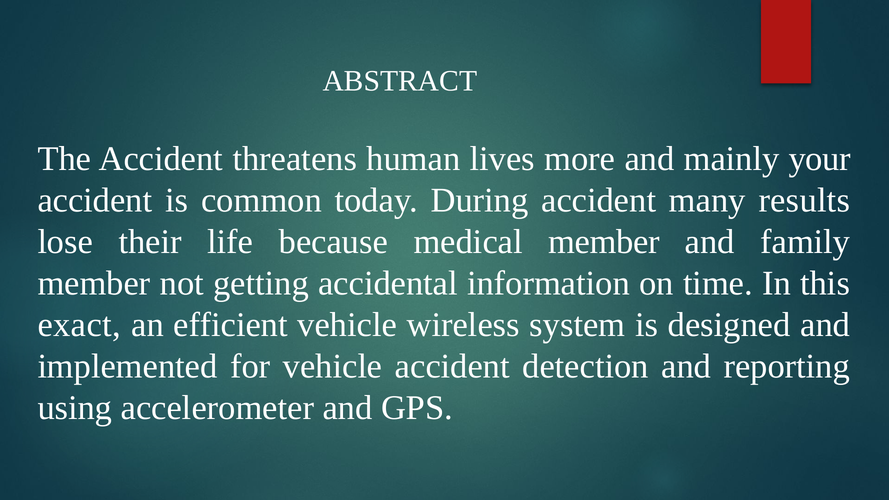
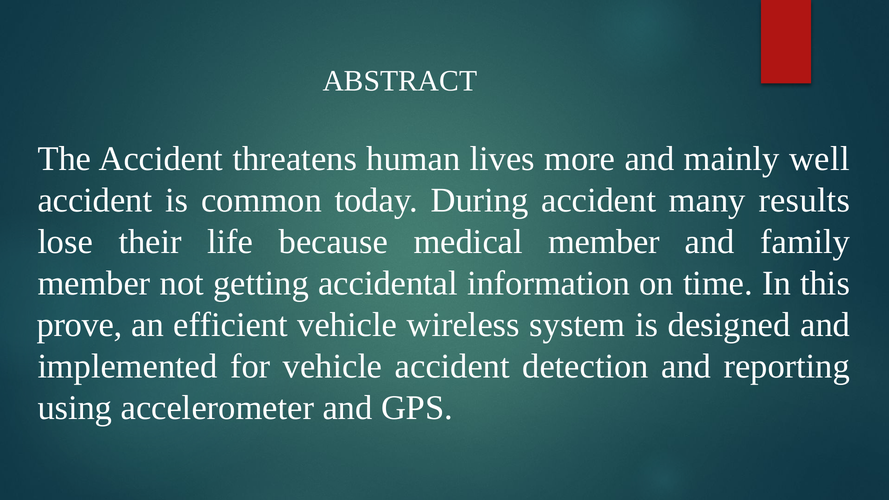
your: your -> well
exact: exact -> prove
